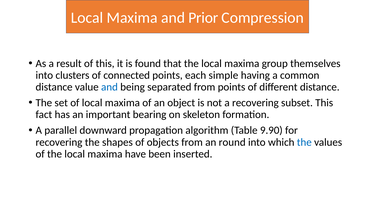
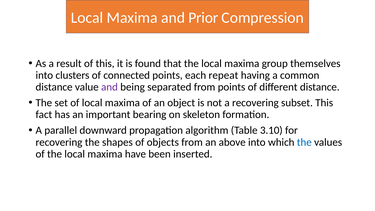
simple: simple -> repeat
and at (109, 87) colour: blue -> purple
9.90: 9.90 -> 3.10
round: round -> above
